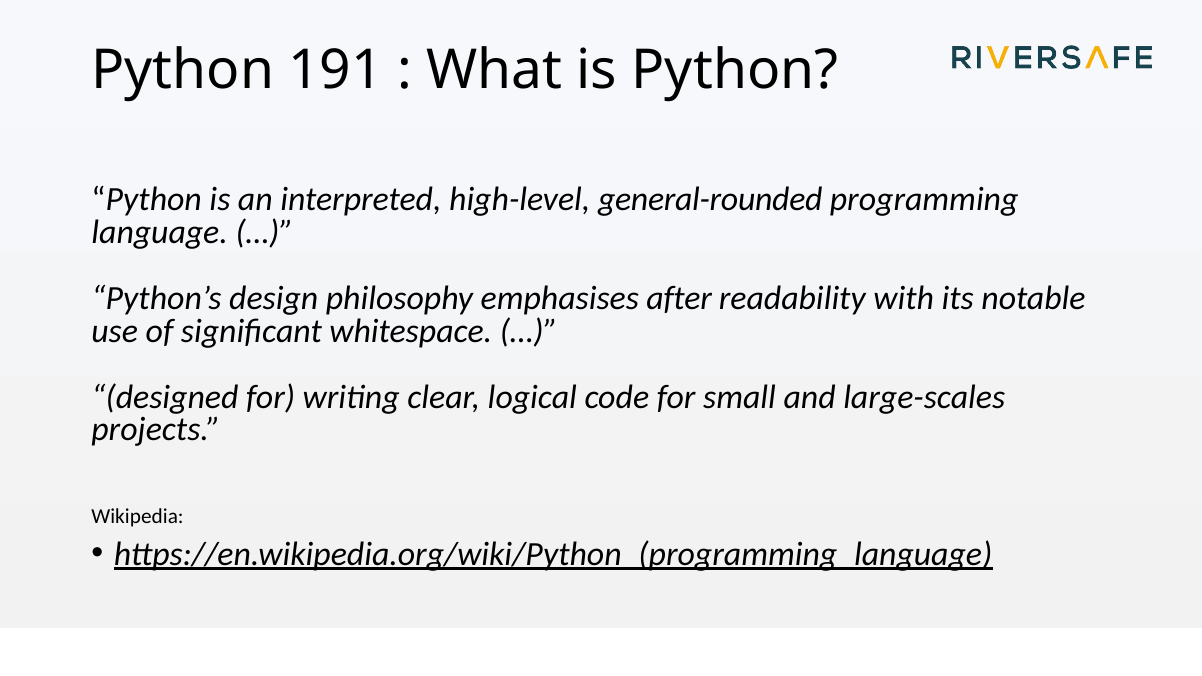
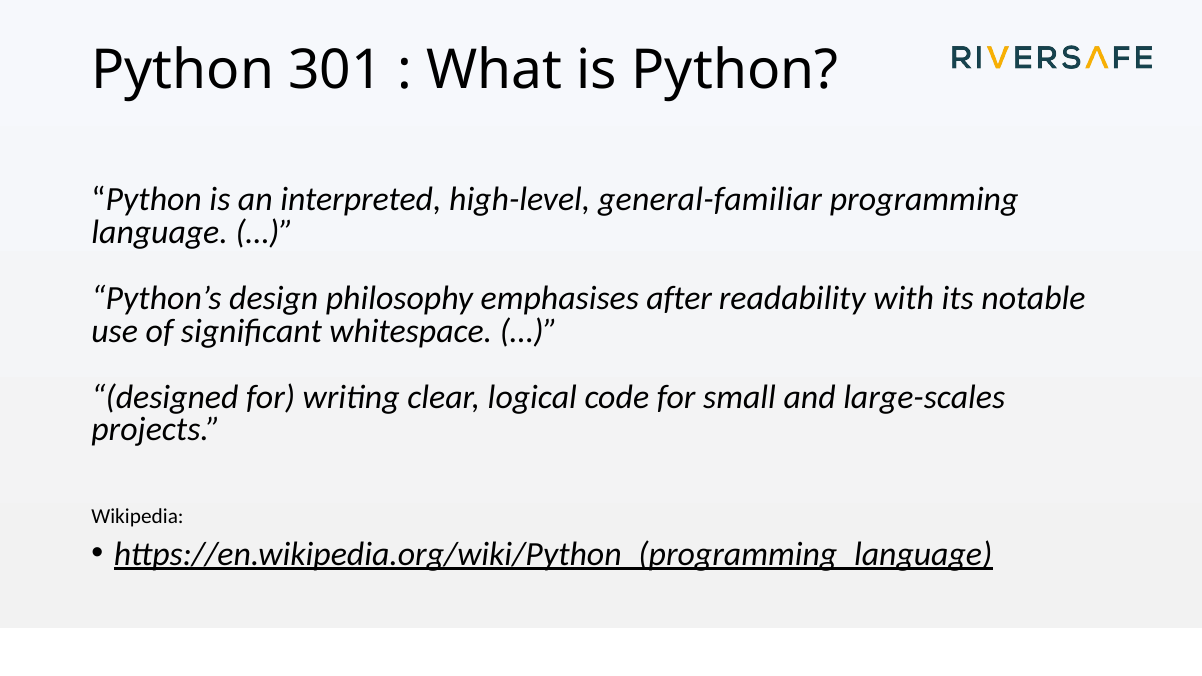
191: 191 -> 301
general-rounded: general-rounded -> general-familiar
